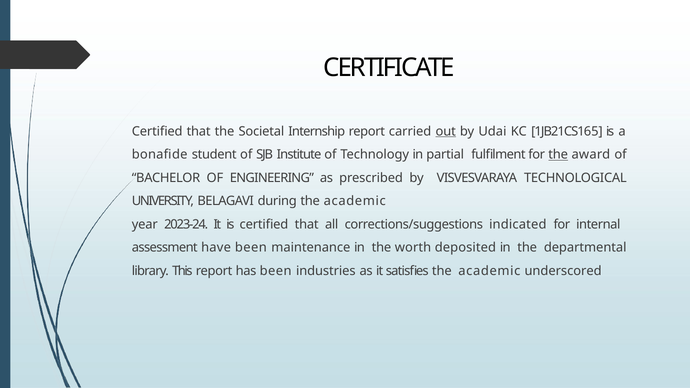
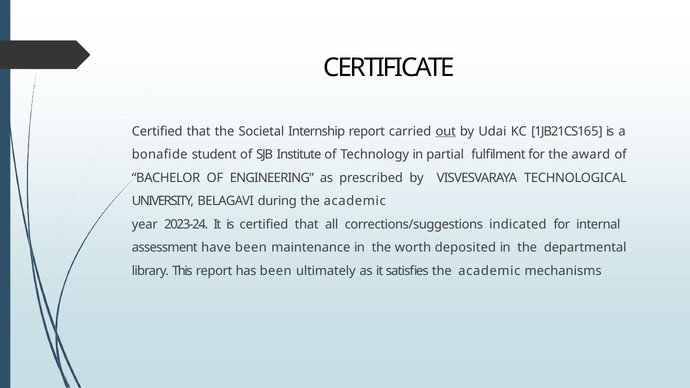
the at (558, 155) underline: present -> none
industries: industries -> ultimately
underscored: underscored -> mechanisms
